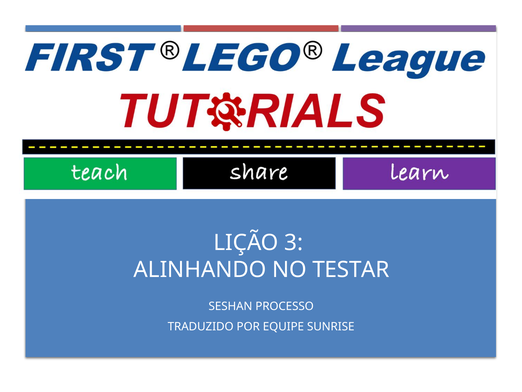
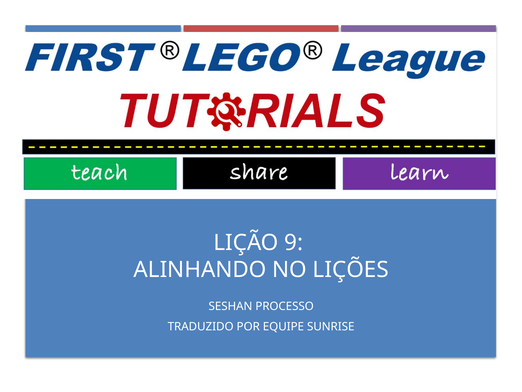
3: 3 -> 9
TESTAR: TESTAR -> LIÇÕES
